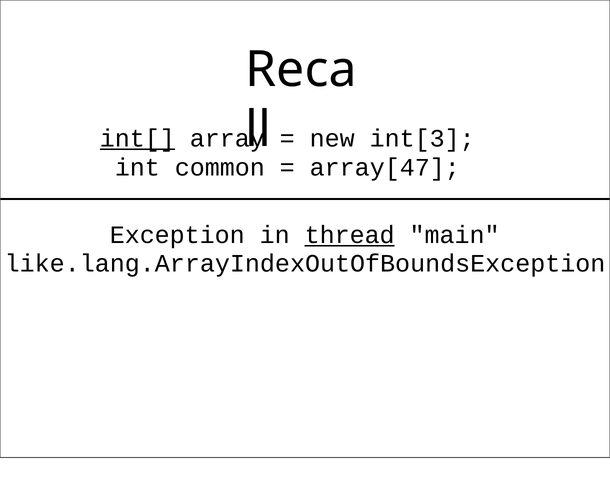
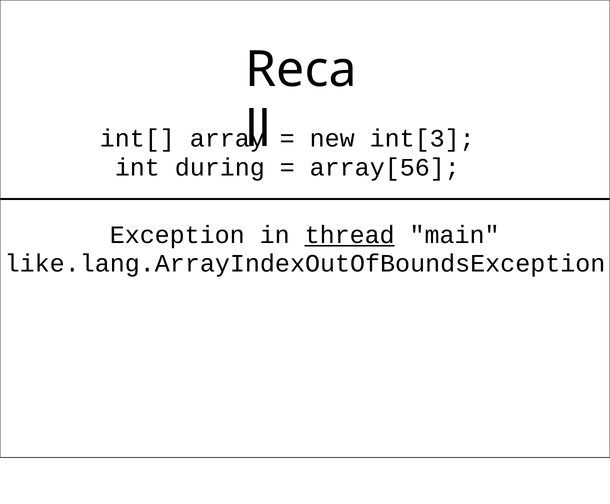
int[ underline: present -> none
common: common -> during
array[47: array[47 -> array[56
